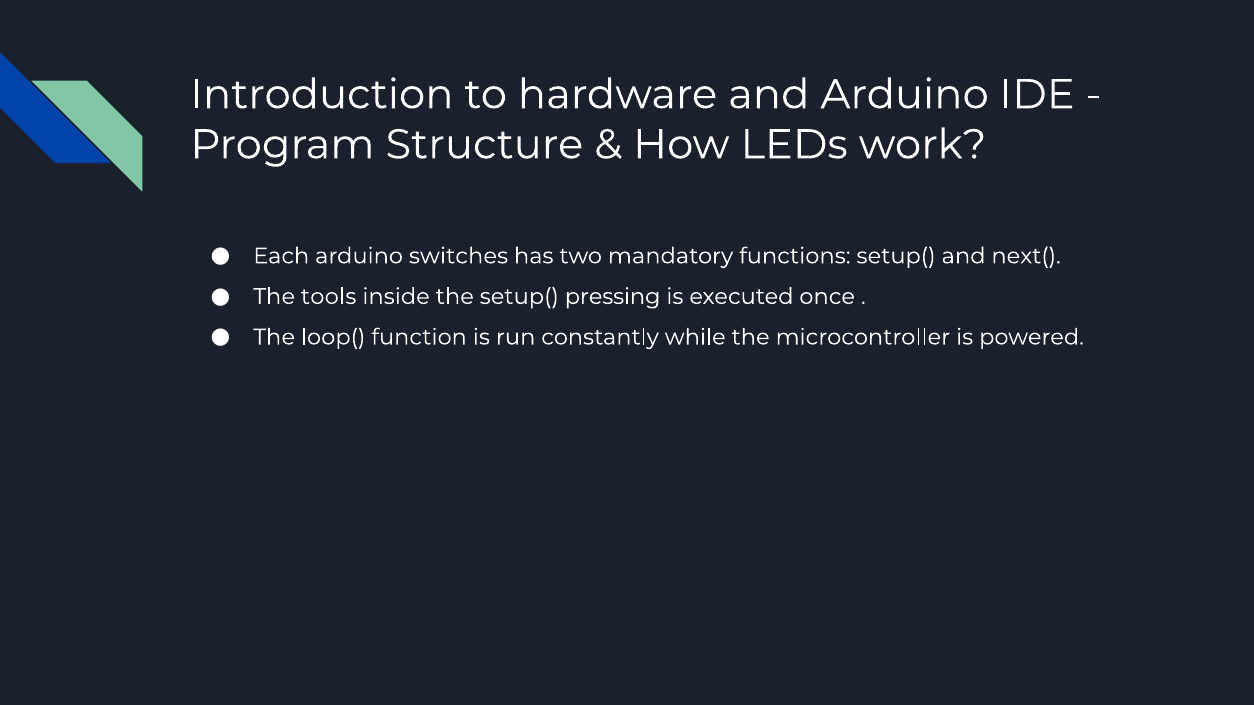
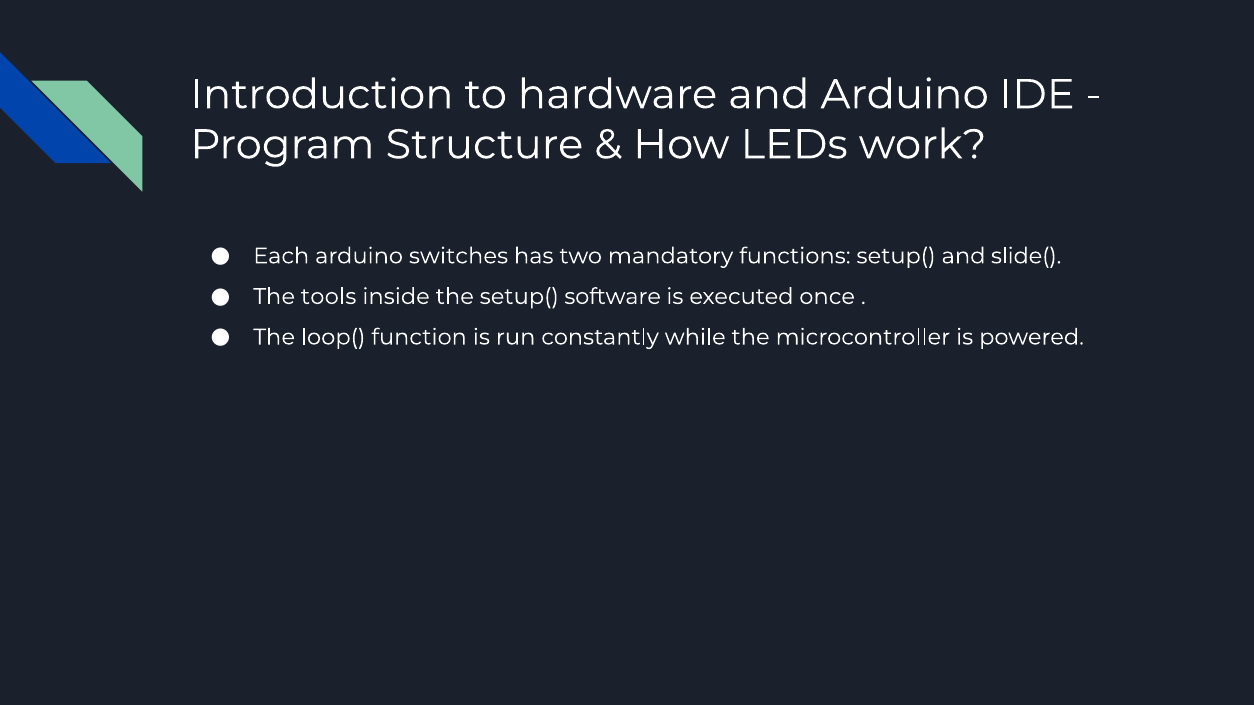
next(: next( -> slide(
pressing: pressing -> software
